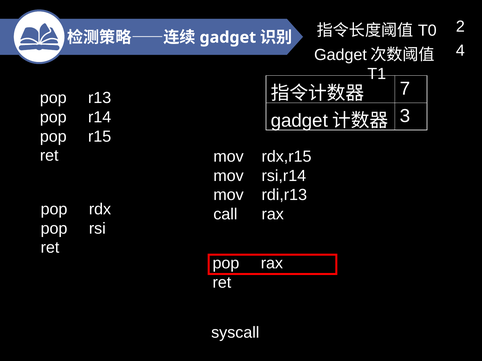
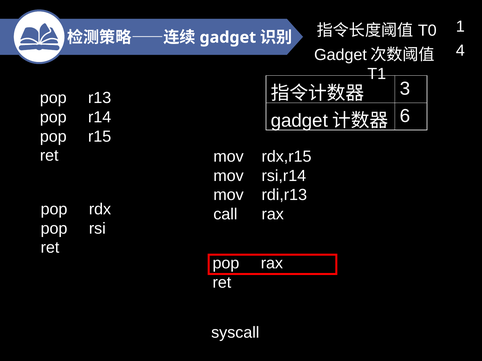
2: 2 -> 1
7: 7 -> 3
3: 3 -> 6
